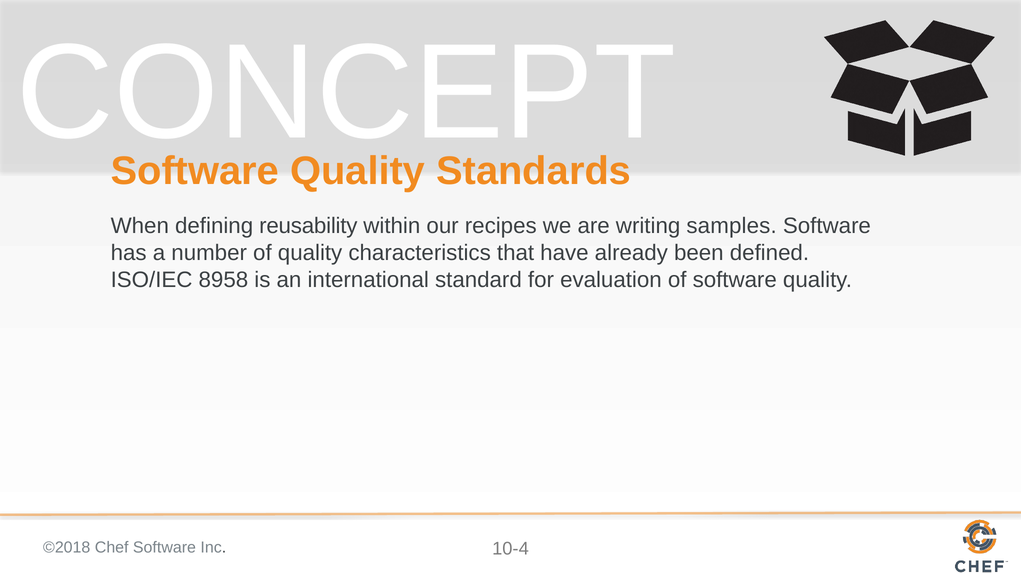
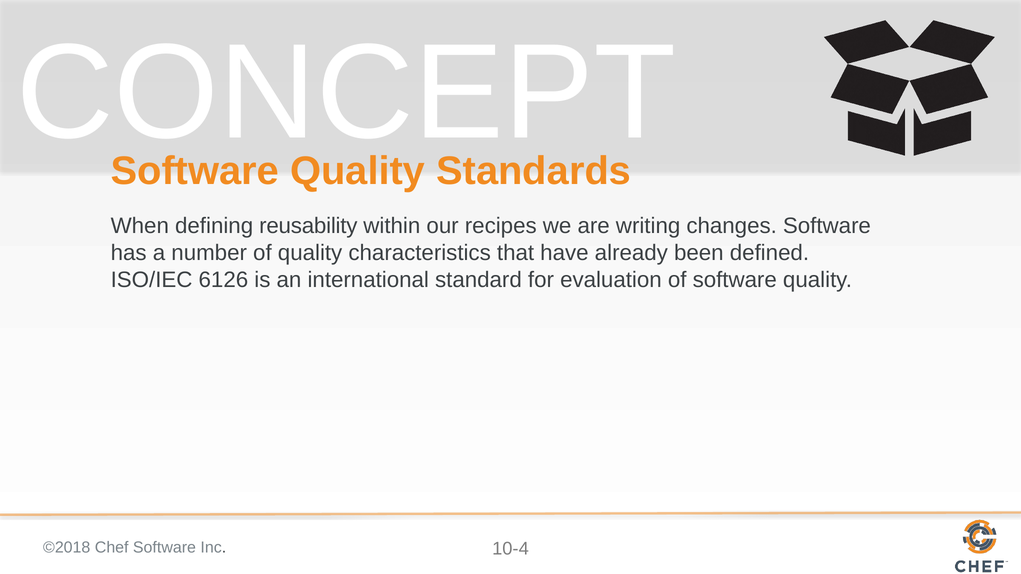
samples: samples -> changes
8958: 8958 -> 6126
